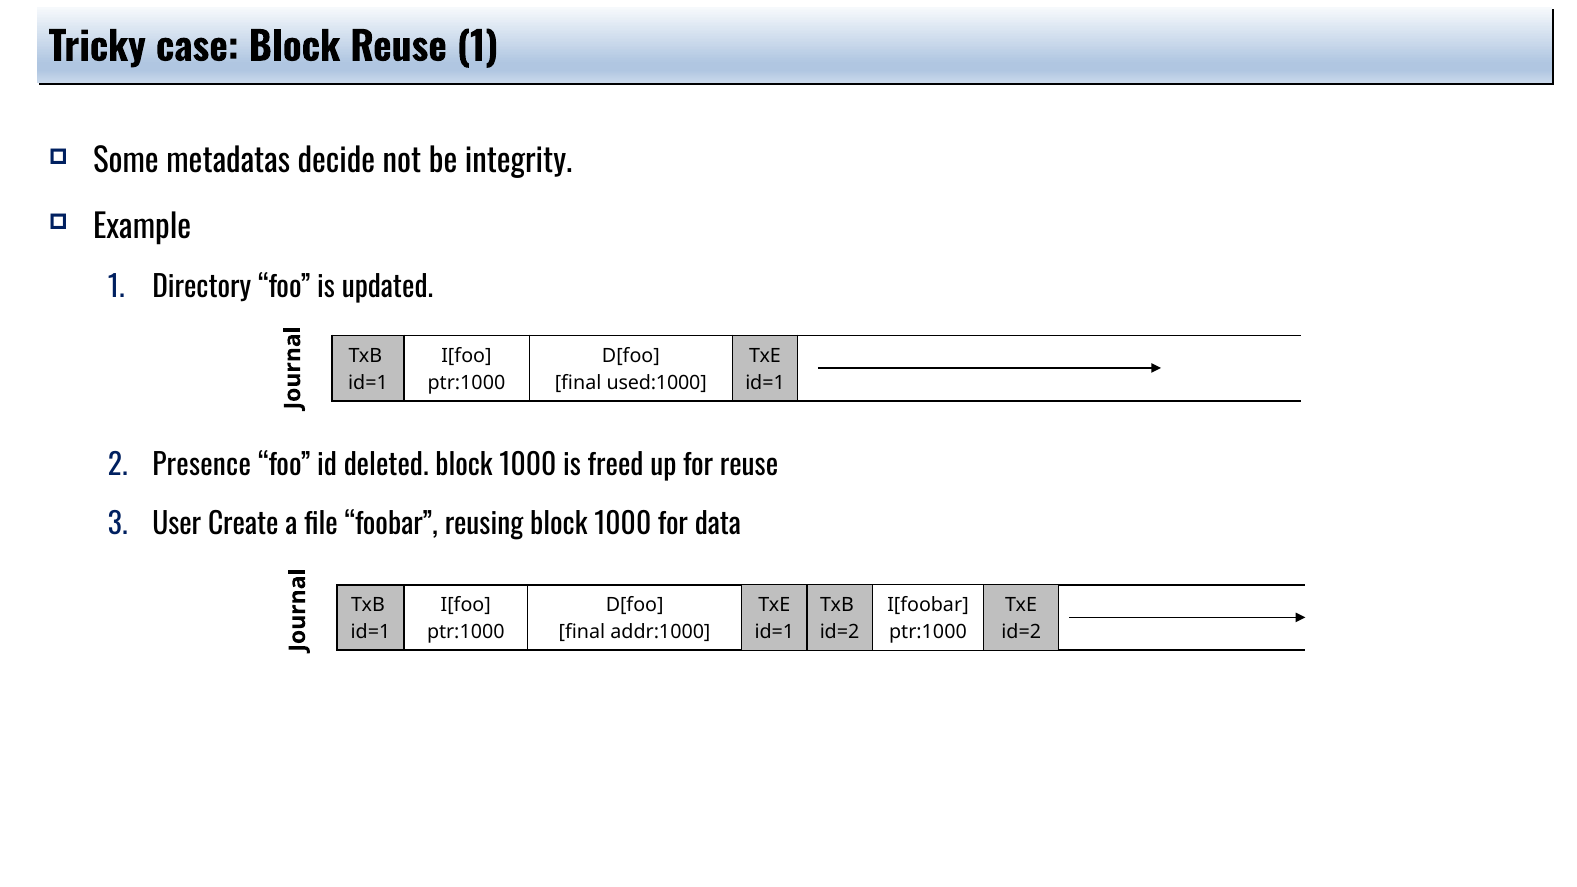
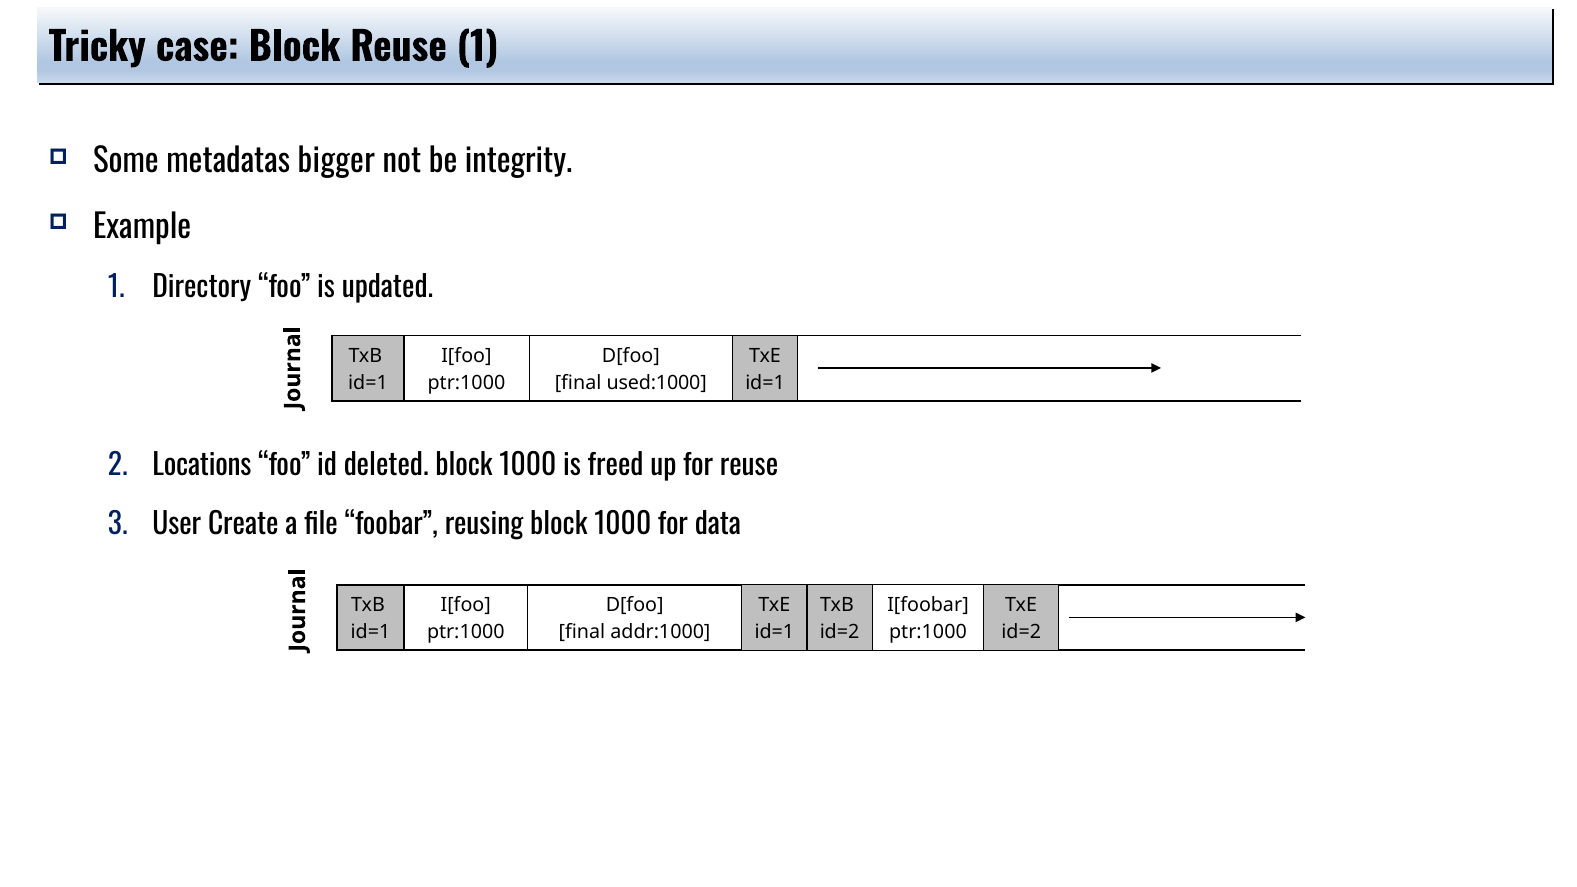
decide: decide -> bigger
Presence: Presence -> Locations
